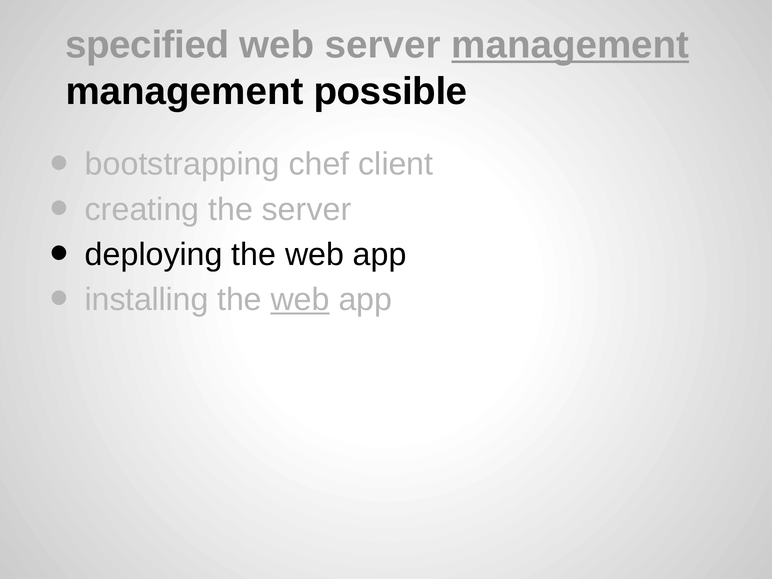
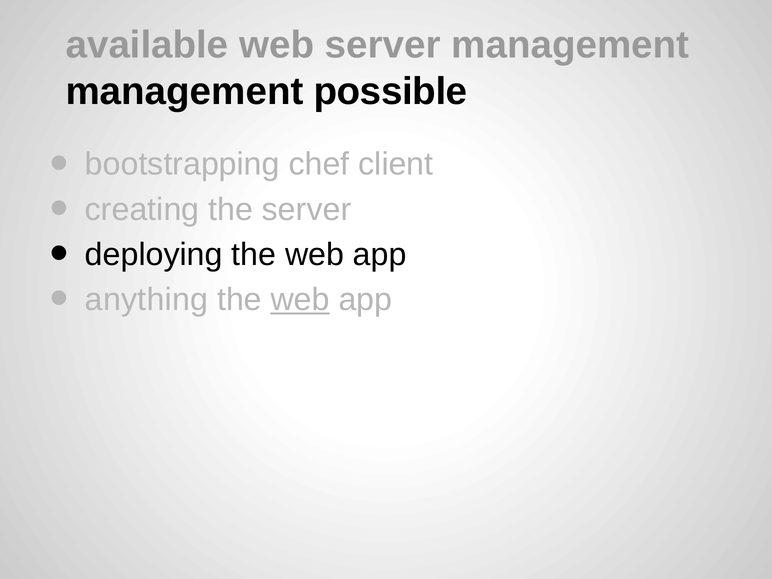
specified: specified -> available
management at (570, 45) underline: present -> none
installing: installing -> anything
